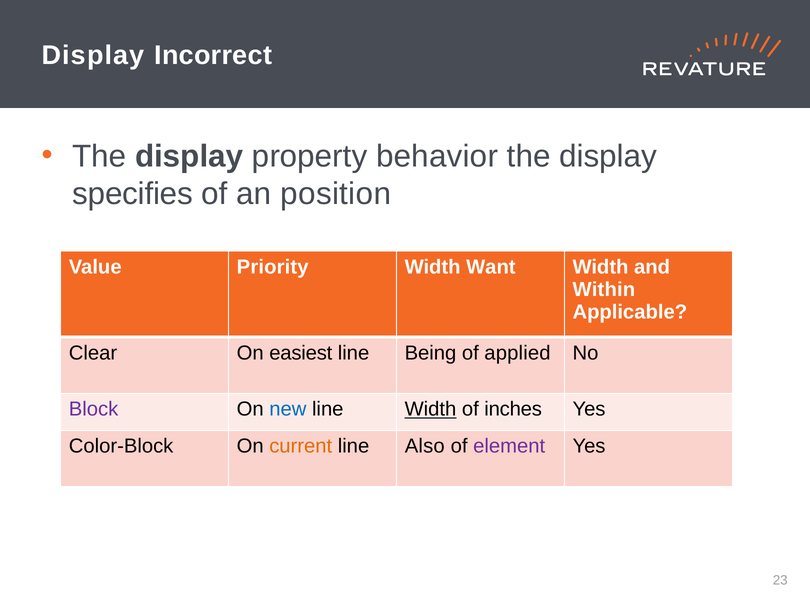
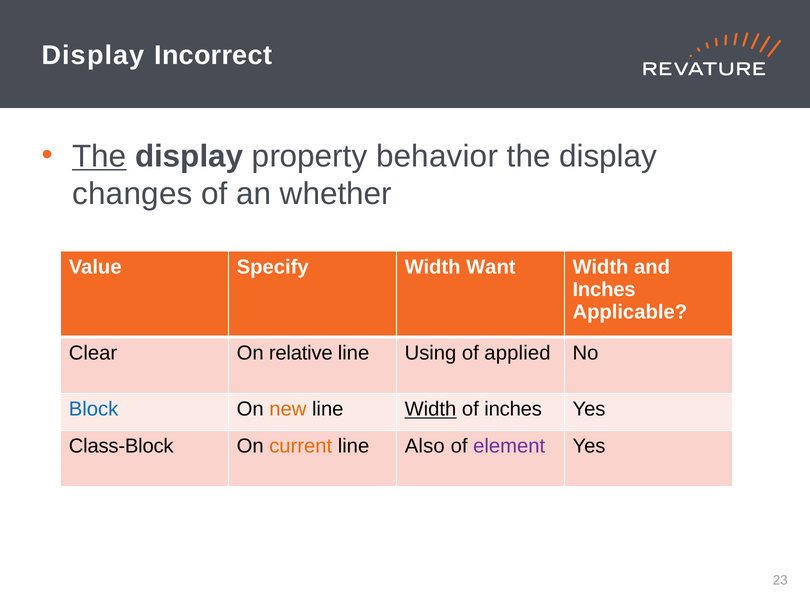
The at (99, 156) underline: none -> present
specifies: specifies -> changes
position: position -> whether
Priority: Priority -> Specify
Within at (604, 290): Within -> Inches
easiest: easiest -> relative
Being: Being -> Using
Block colour: purple -> blue
new colour: blue -> orange
Color-Block: Color-Block -> Class-Block
